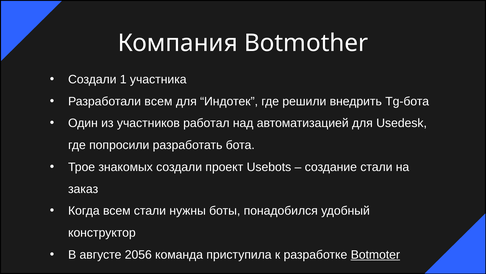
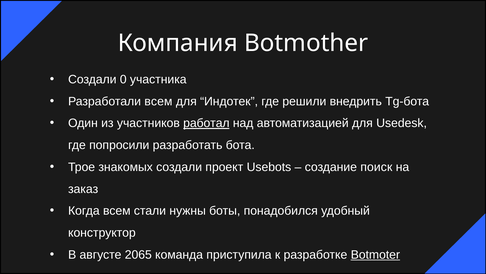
1: 1 -> 0
работал underline: none -> present
создание стали: стали -> поиск
2056: 2056 -> 2065
